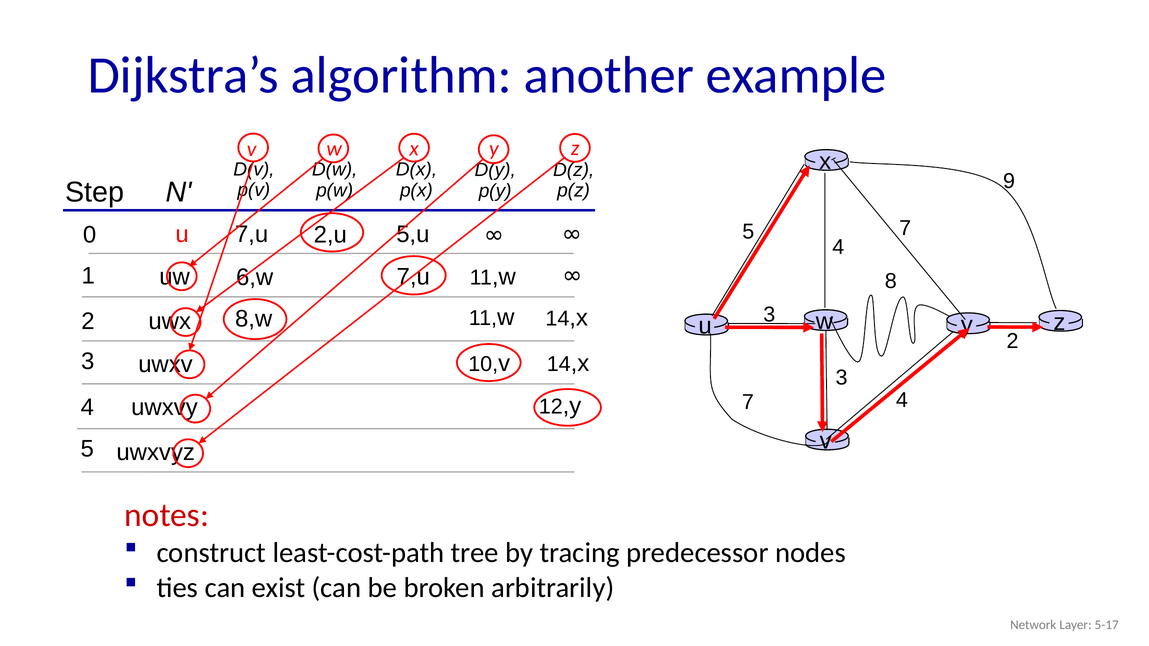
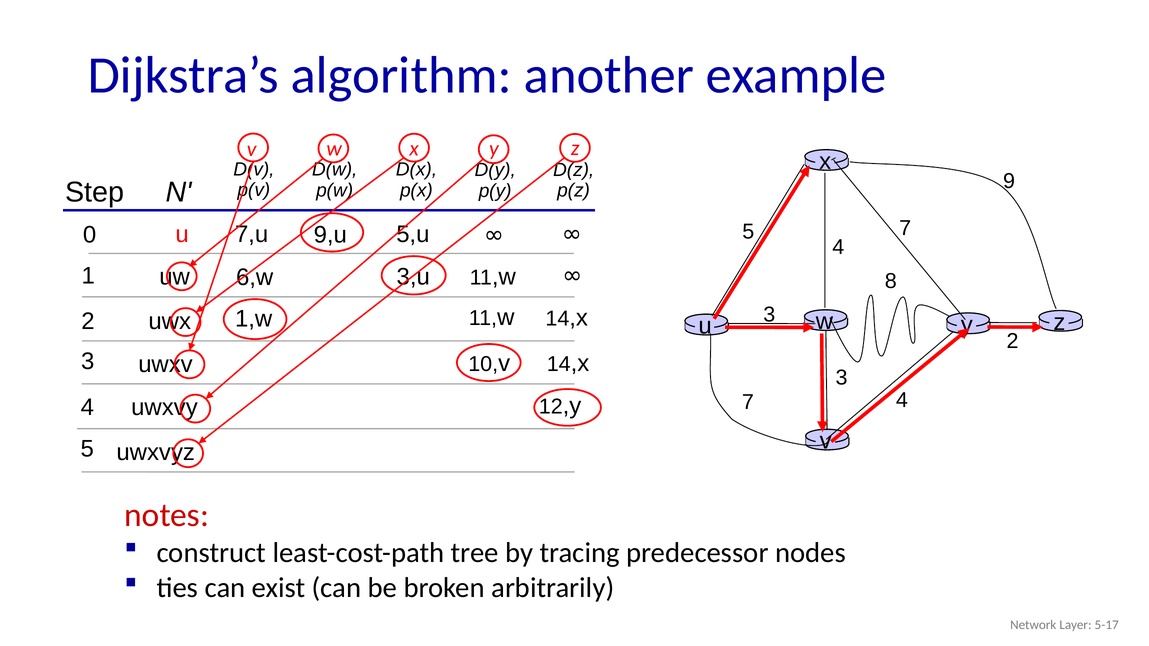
2,u: 2,u -> 9,u
6,w 7,u: 7,u -> 3,u
8,w: 8,w -> 1,w
